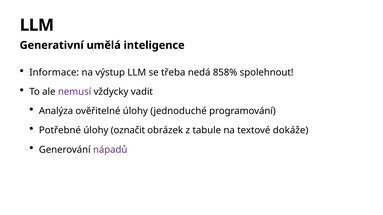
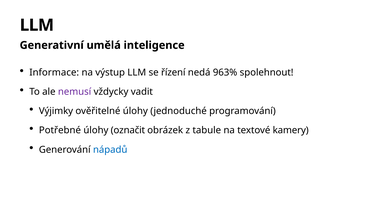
třeba: třeba -> řízení
858%: 858% -> 963%
Analýza: Analýza -> Výjimky
dokáže: dokáže -> kamery
nápadů colour: purple -> blue
